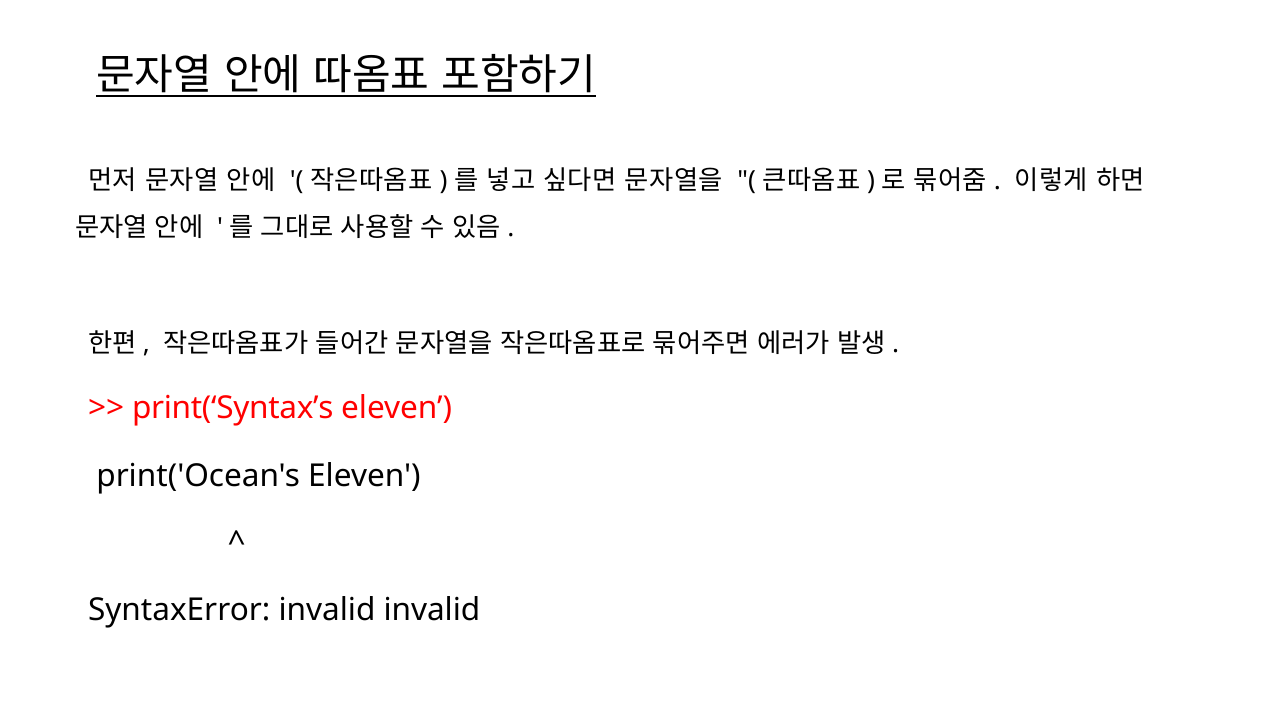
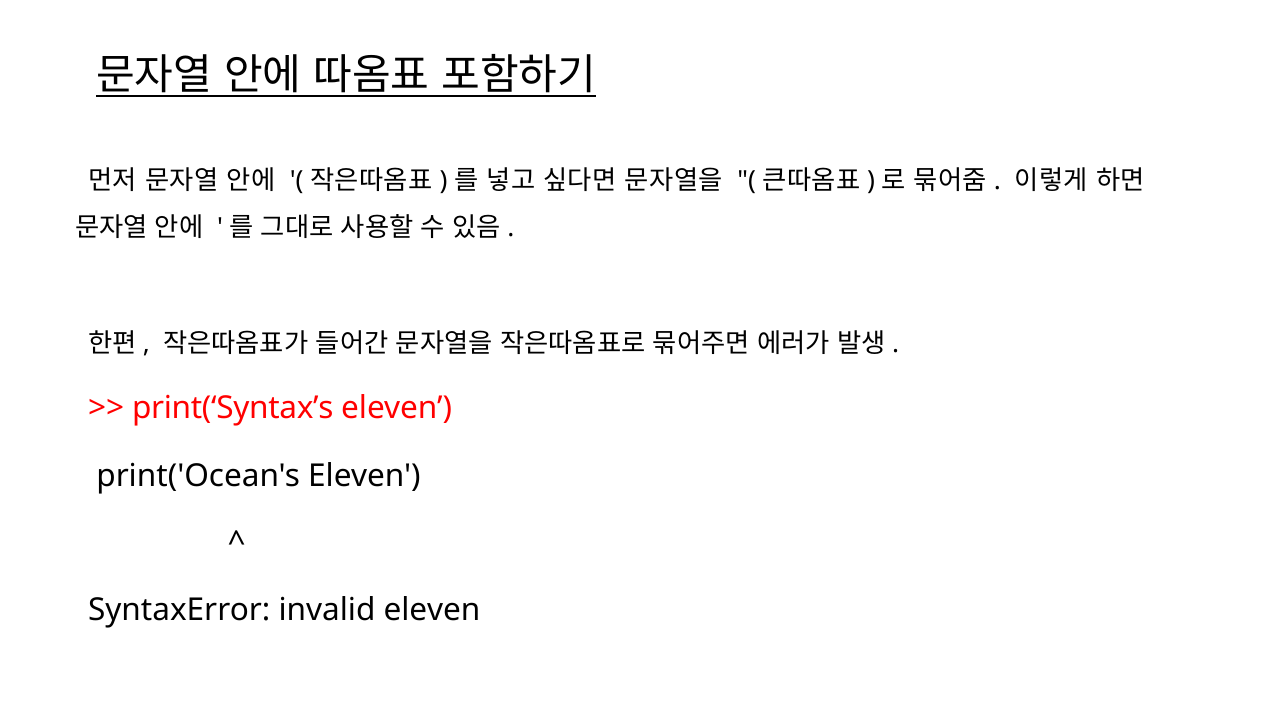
invalid invalid: invalid -> eleven
